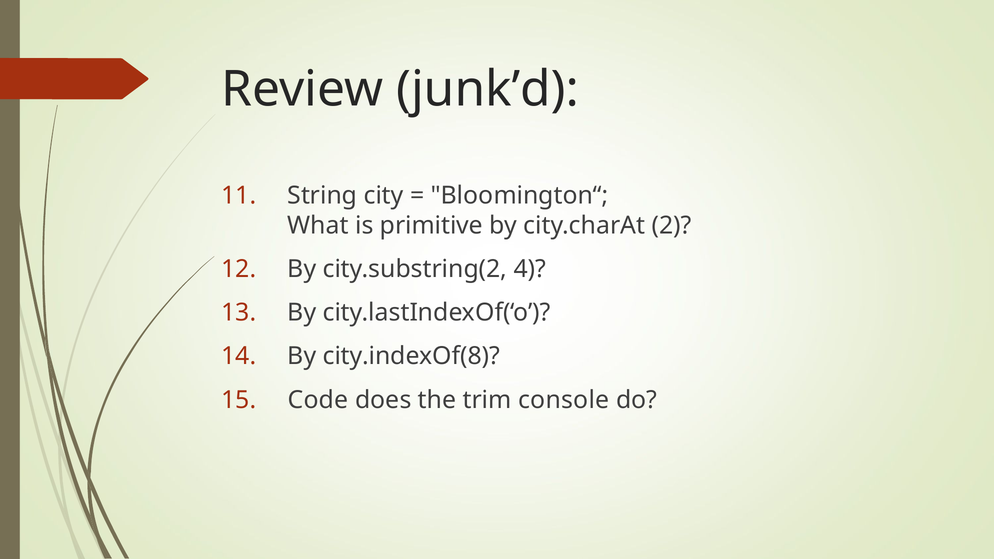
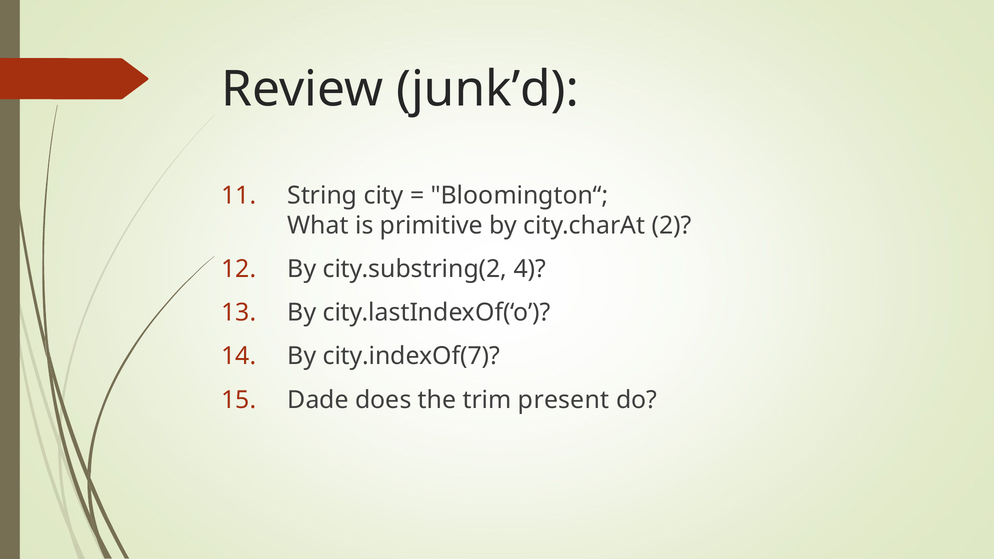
city.indexOf(8: city.indexOf(8 -> city.indexOf(7
Code: Code -> Dade
console: console -> present
